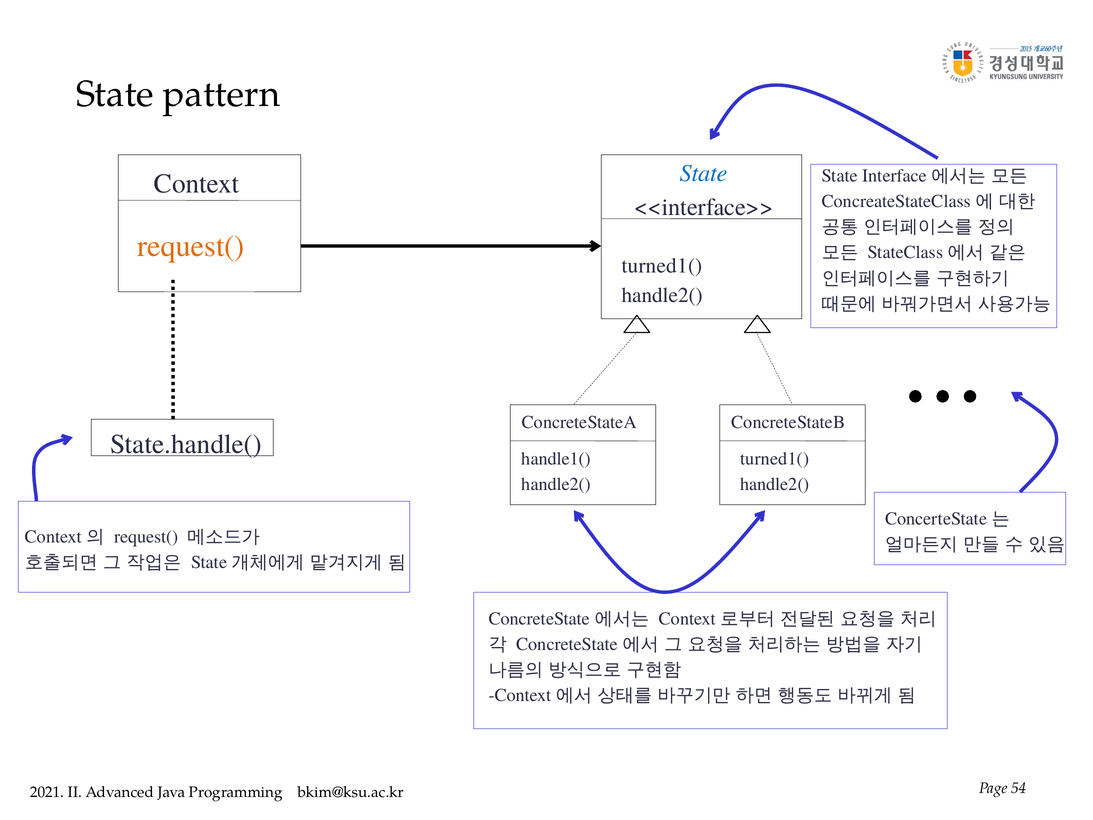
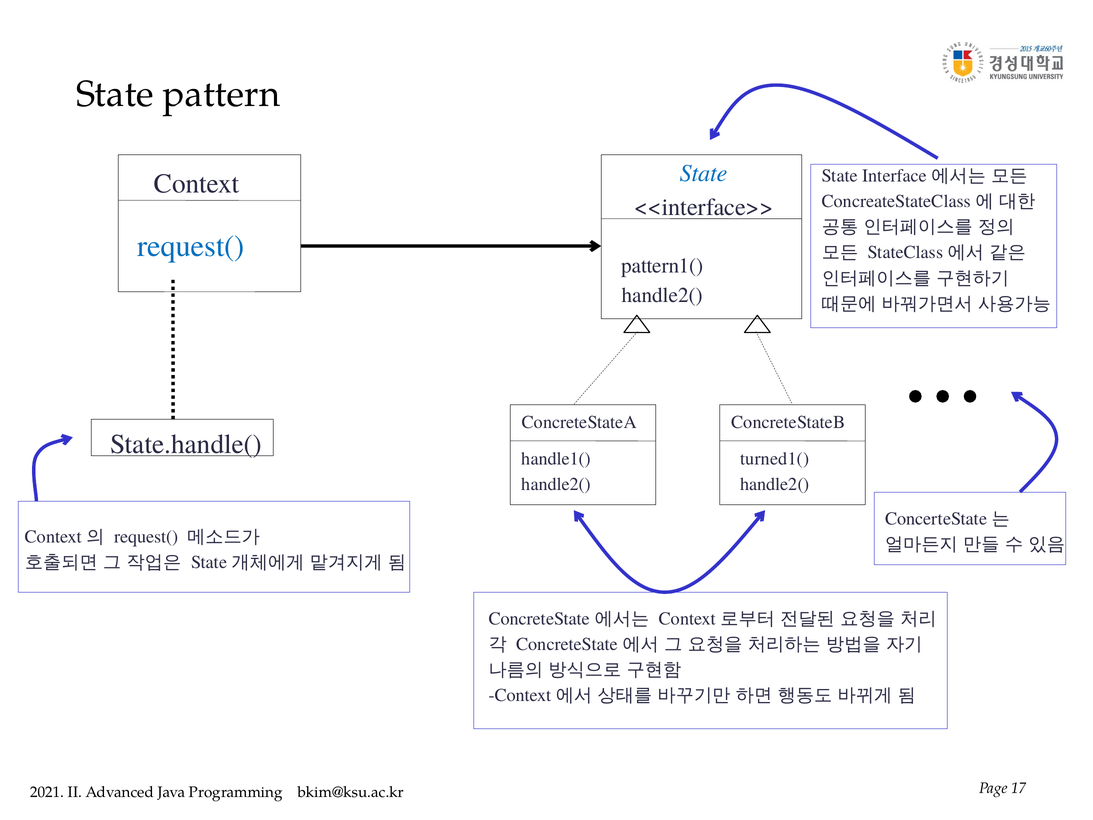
request( at (191, 246) colour: orange -> blue
turned1( at (662, 266): turned1( -> pattern1(
54: 54 -> 17
